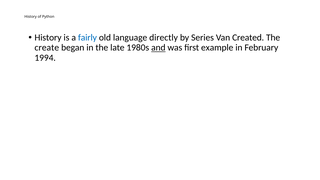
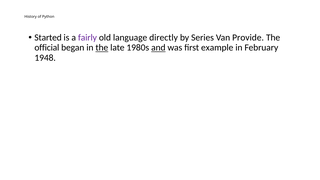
History at (48, 38): History -> Started
fairly colour: blue -> purple
Created: Created -> Provide
create: create -> official
the at (102, 48) underline: none -> present
1994: 1994 -> 1948
